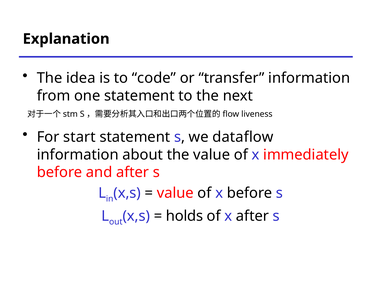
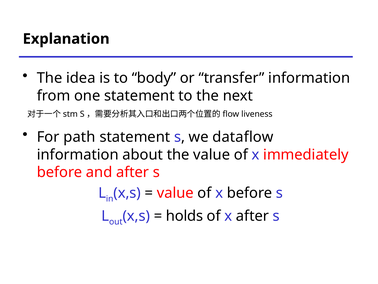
code: code -> body
start: start -> path
